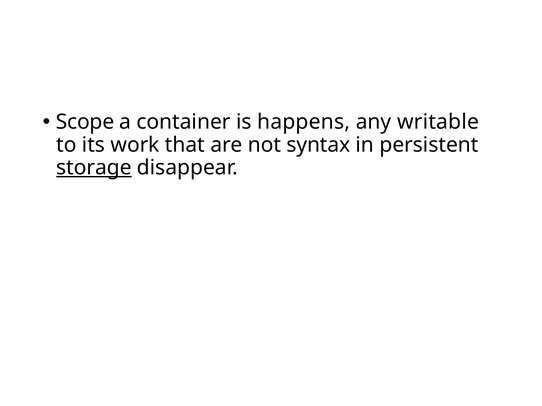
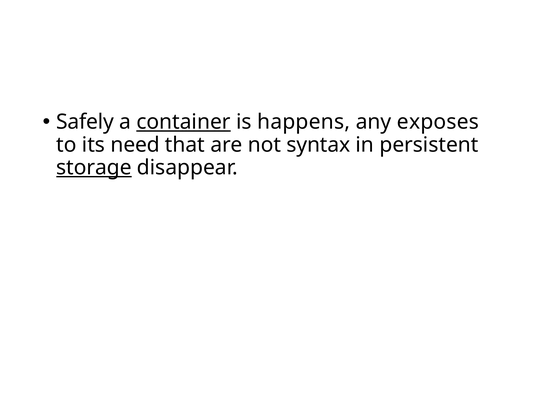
Scope: Scope -> Safely
container underline: none -> present
writable: writable -> exposes
work: work -> need
